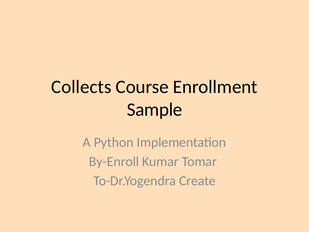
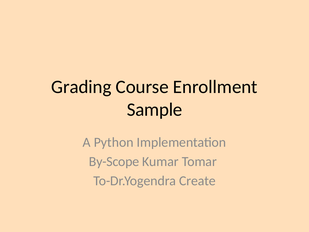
Collects: Collects -> Grading
By-Enroll: By-Enroll -> By-Scope
